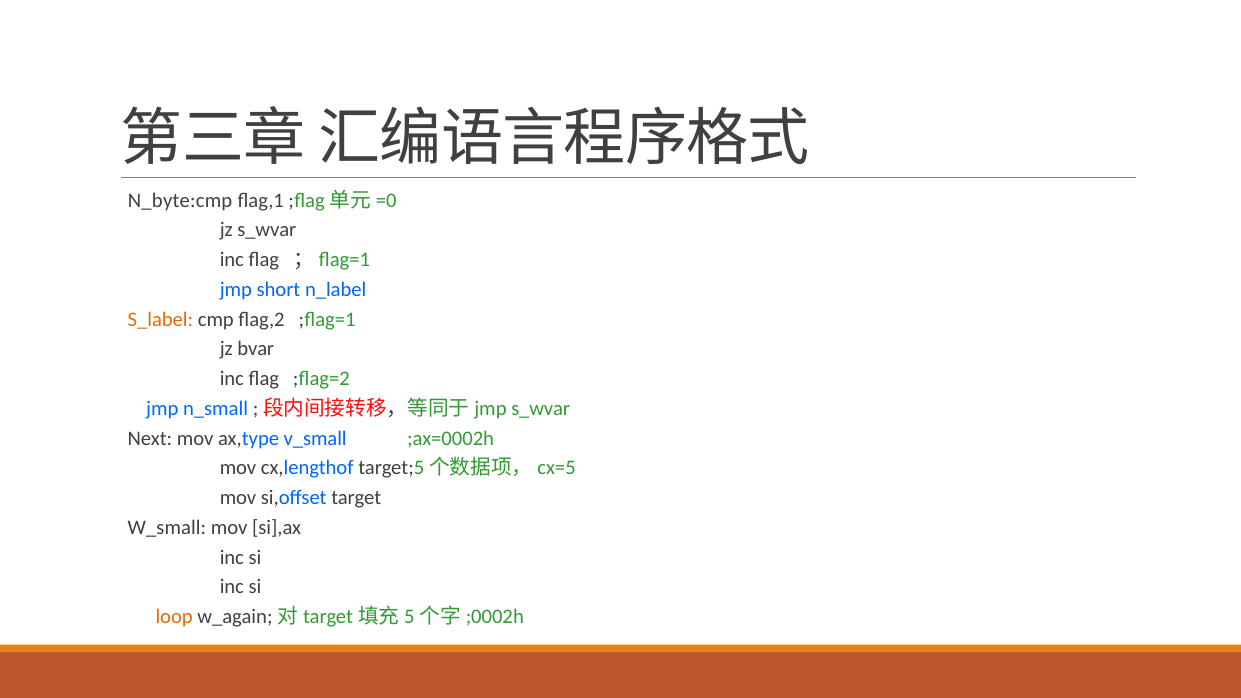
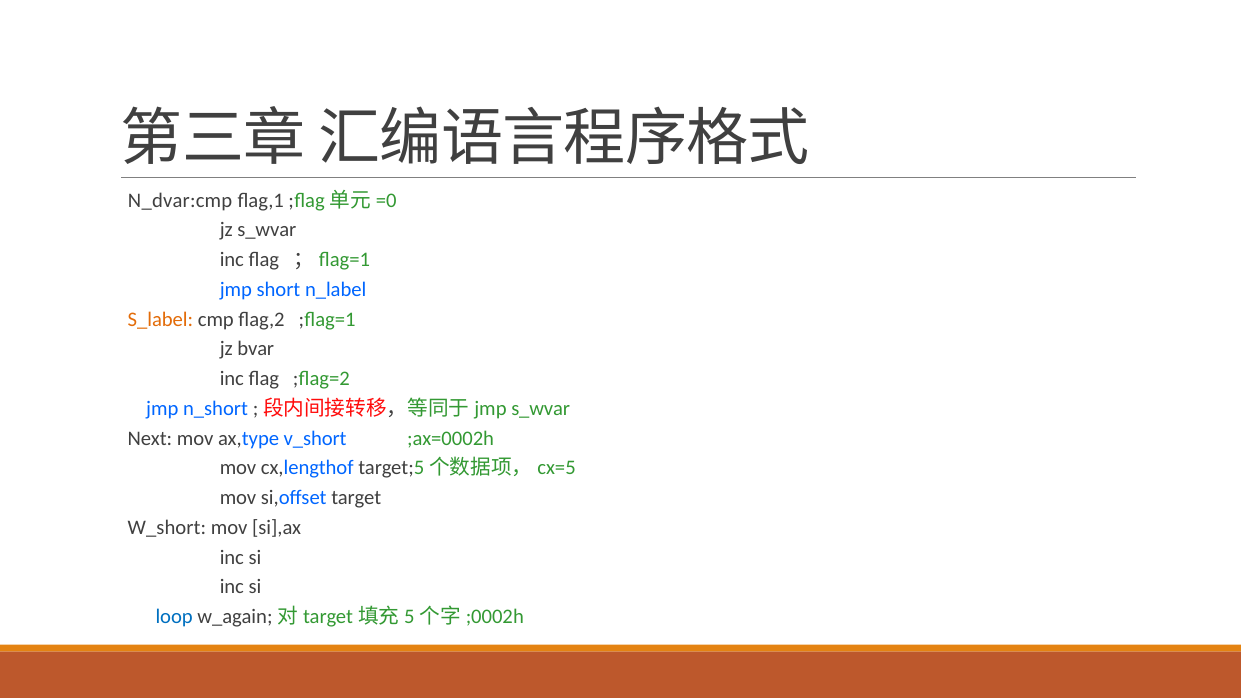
N_byte:cmp: N_byte:cmp -> N_dvar:cmp
n_small: n_small -> n_short
v_small: v_small -> v_short
W_small: W_small -> W_short
loop colour: orange -> blue
